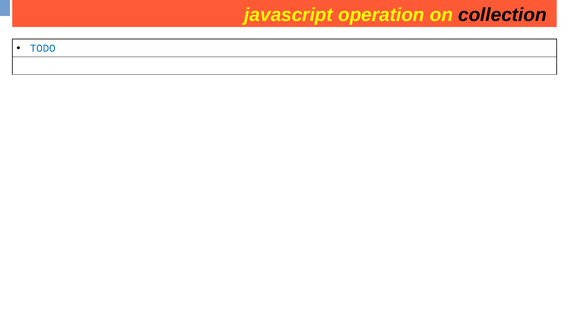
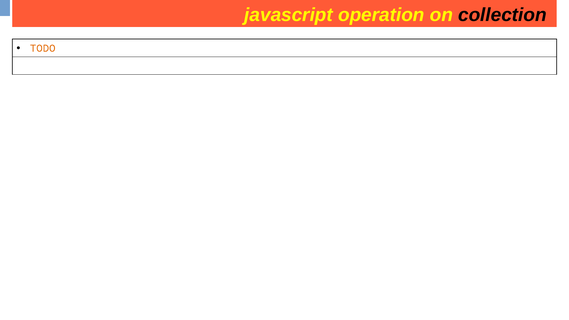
TODO colour: blue -> orange
